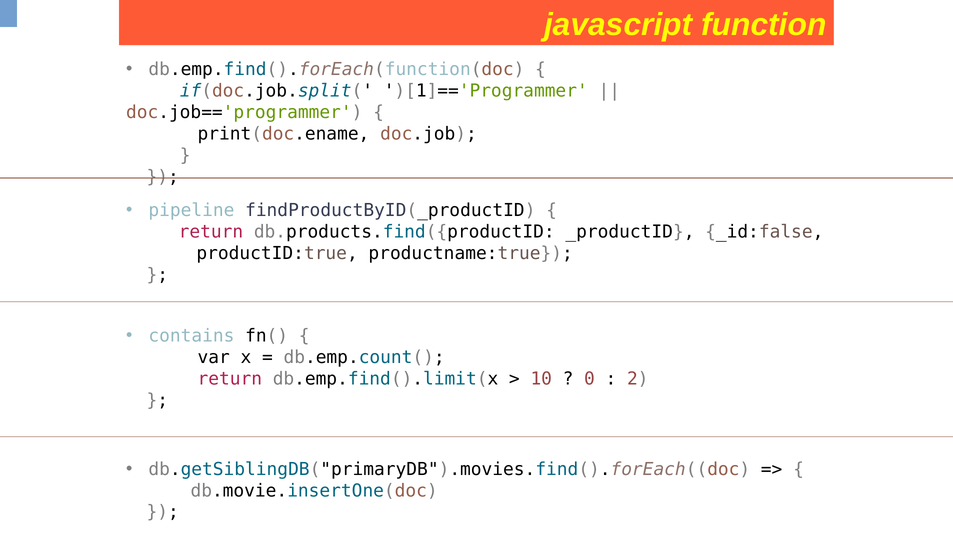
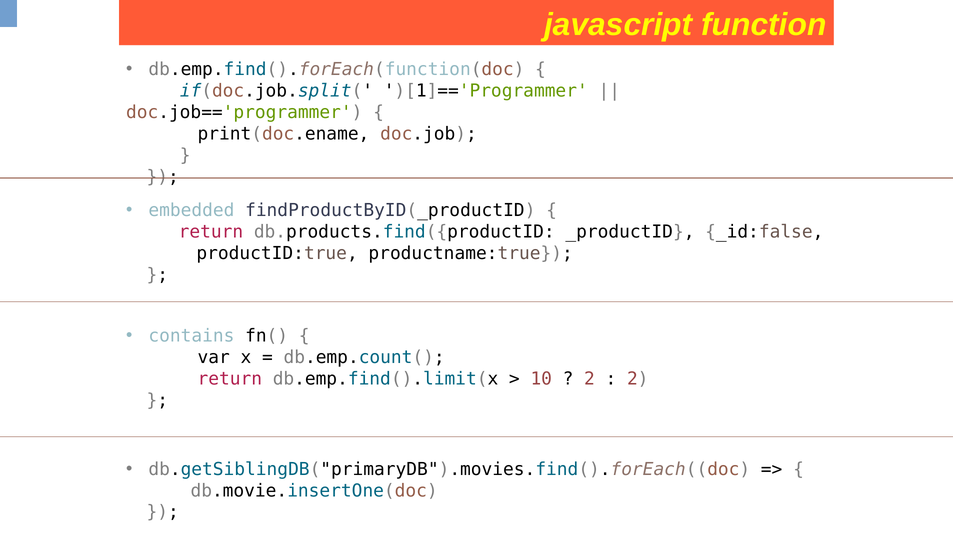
pipeline: pipeline -> embedded
0 at (589, 379): 0 -> 2
